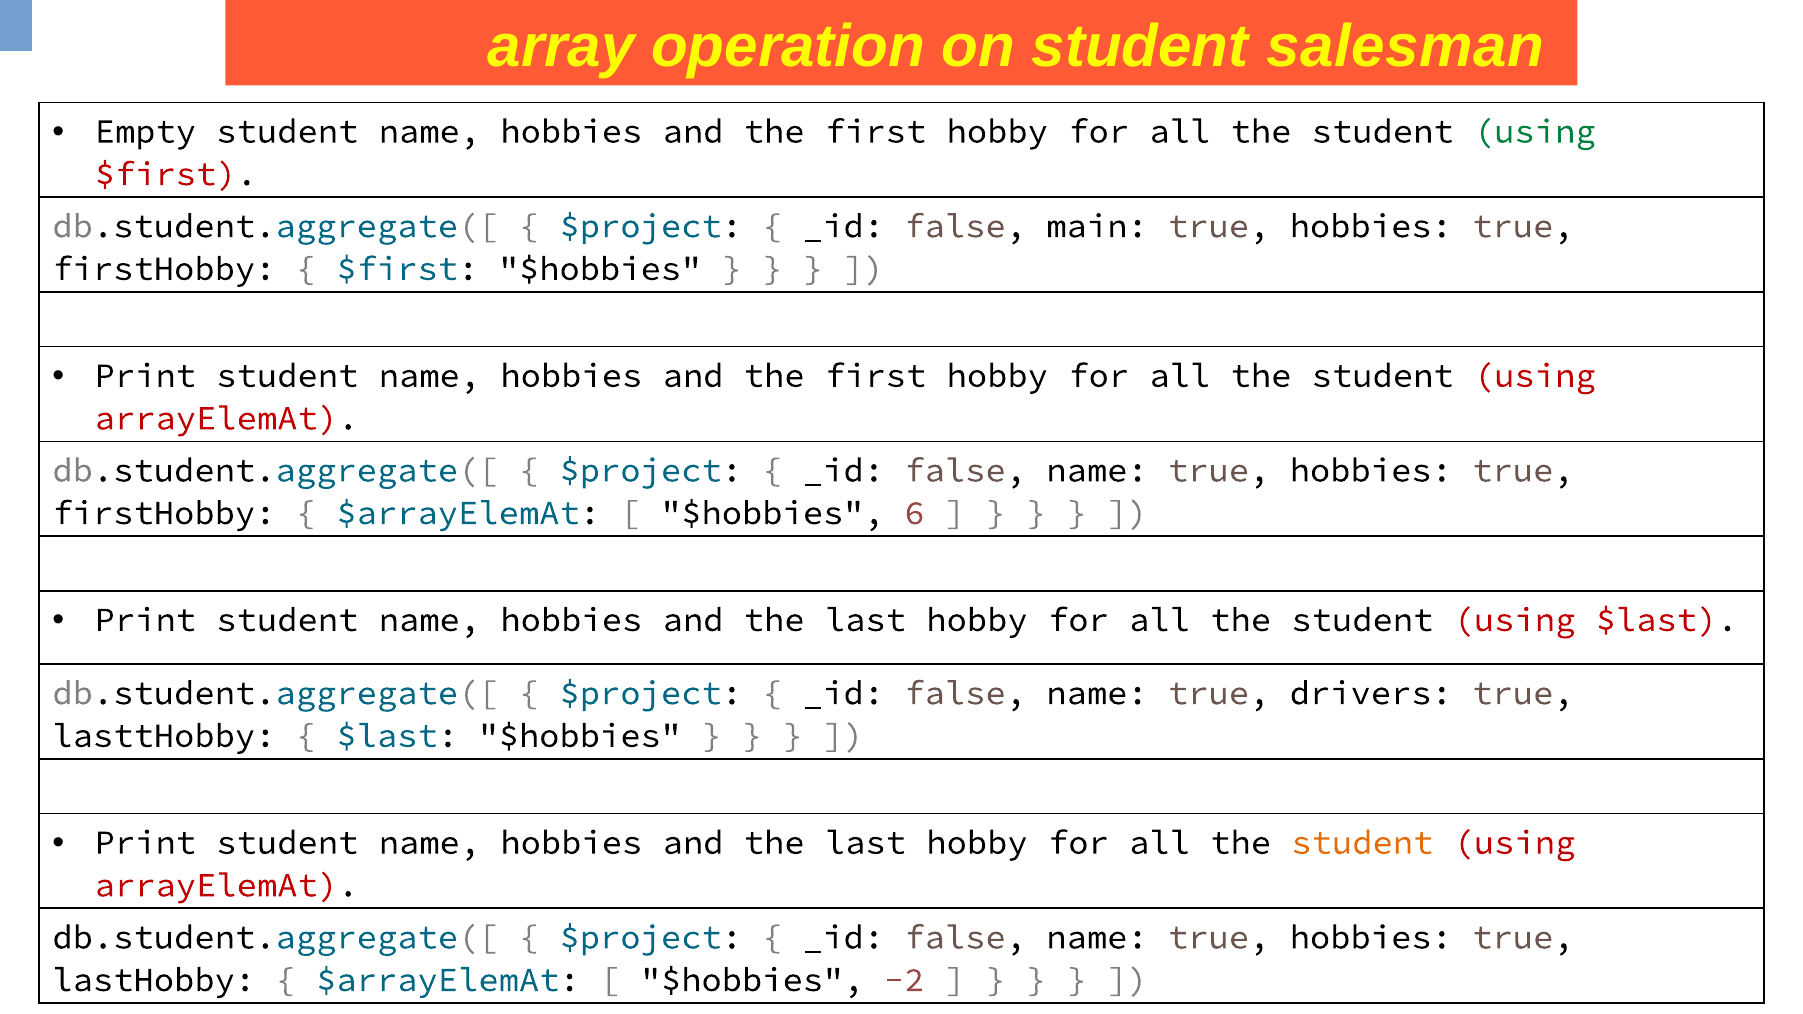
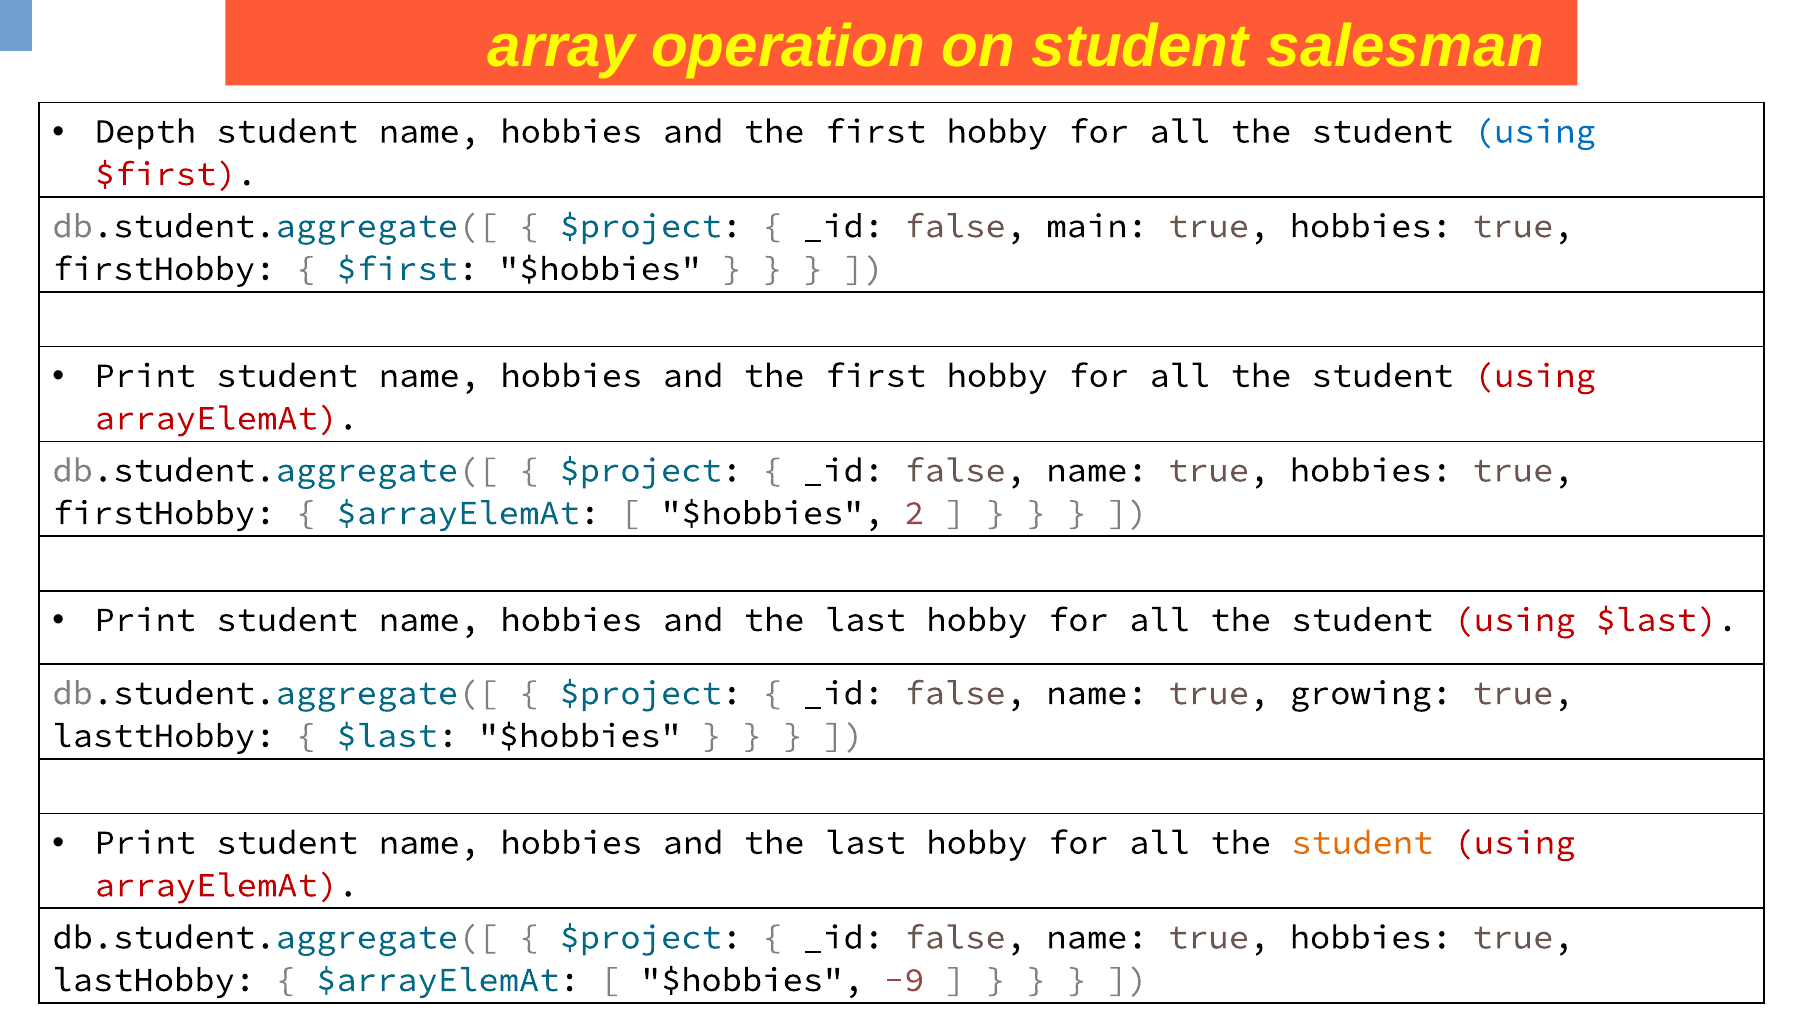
Empty: Empty -> Depth
using at (1535, 131) colour: green -> blue
6: 6 -> 2
drivers: drivers -> growing
-2: -2 -> -9
